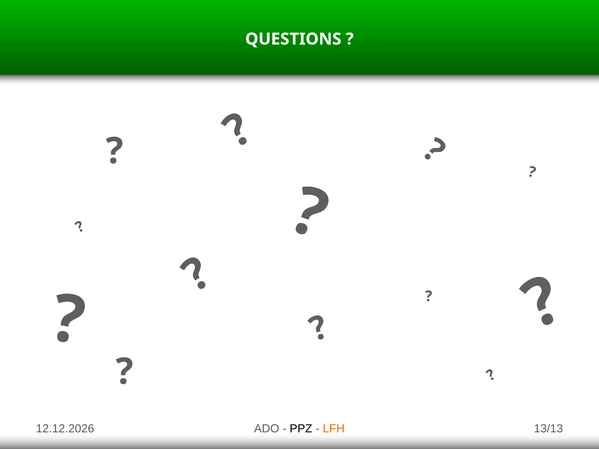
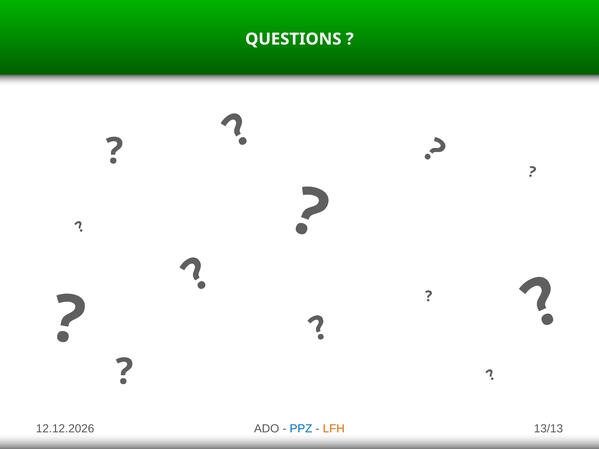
PPZ colour: black -> blue
